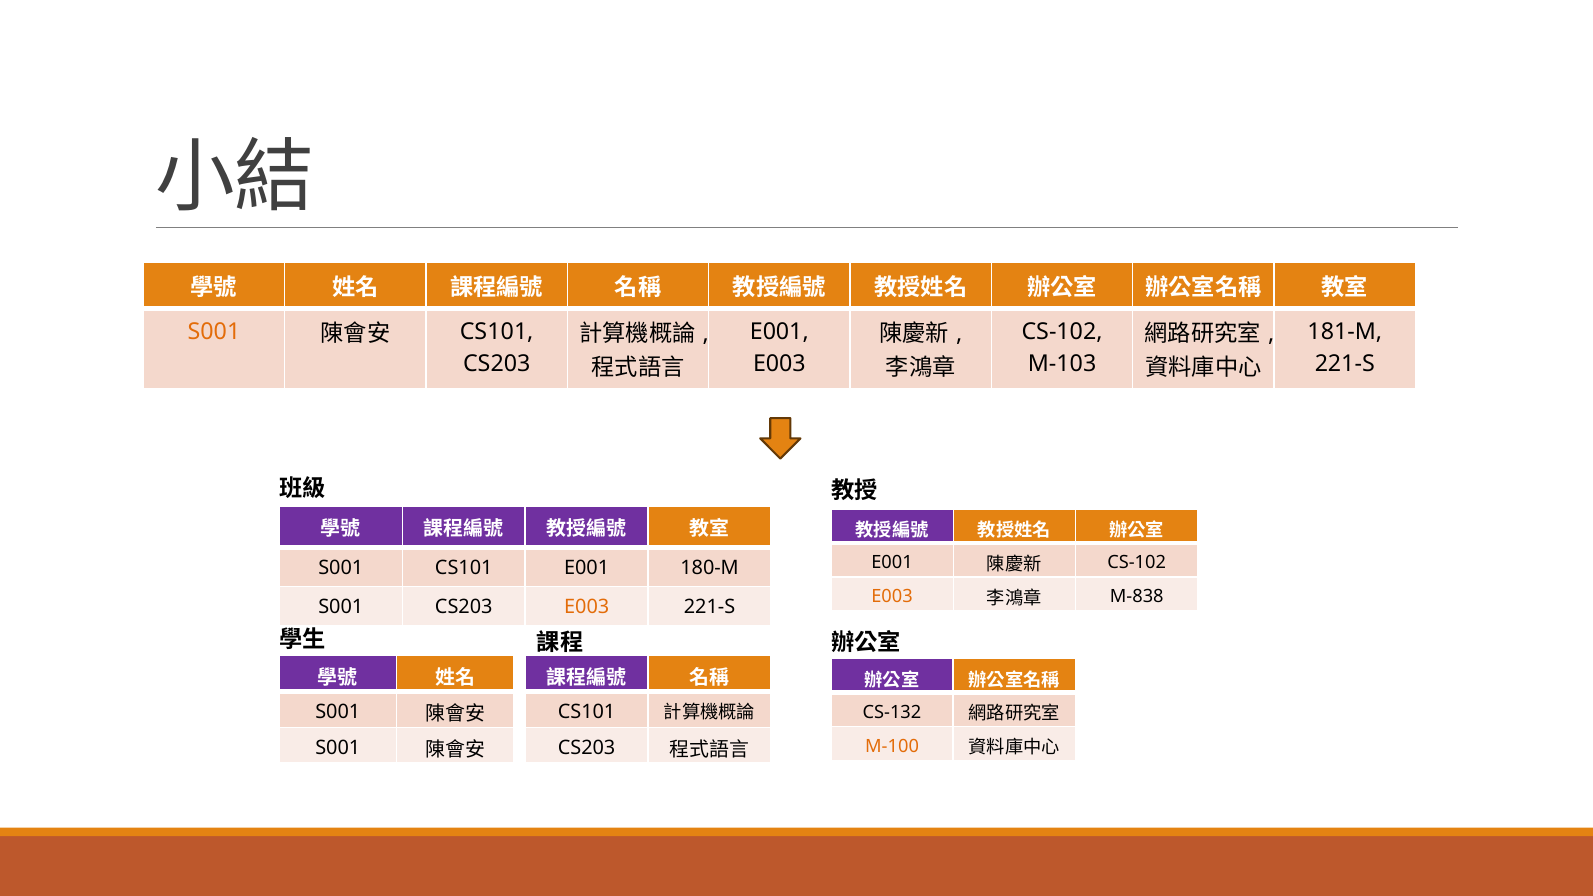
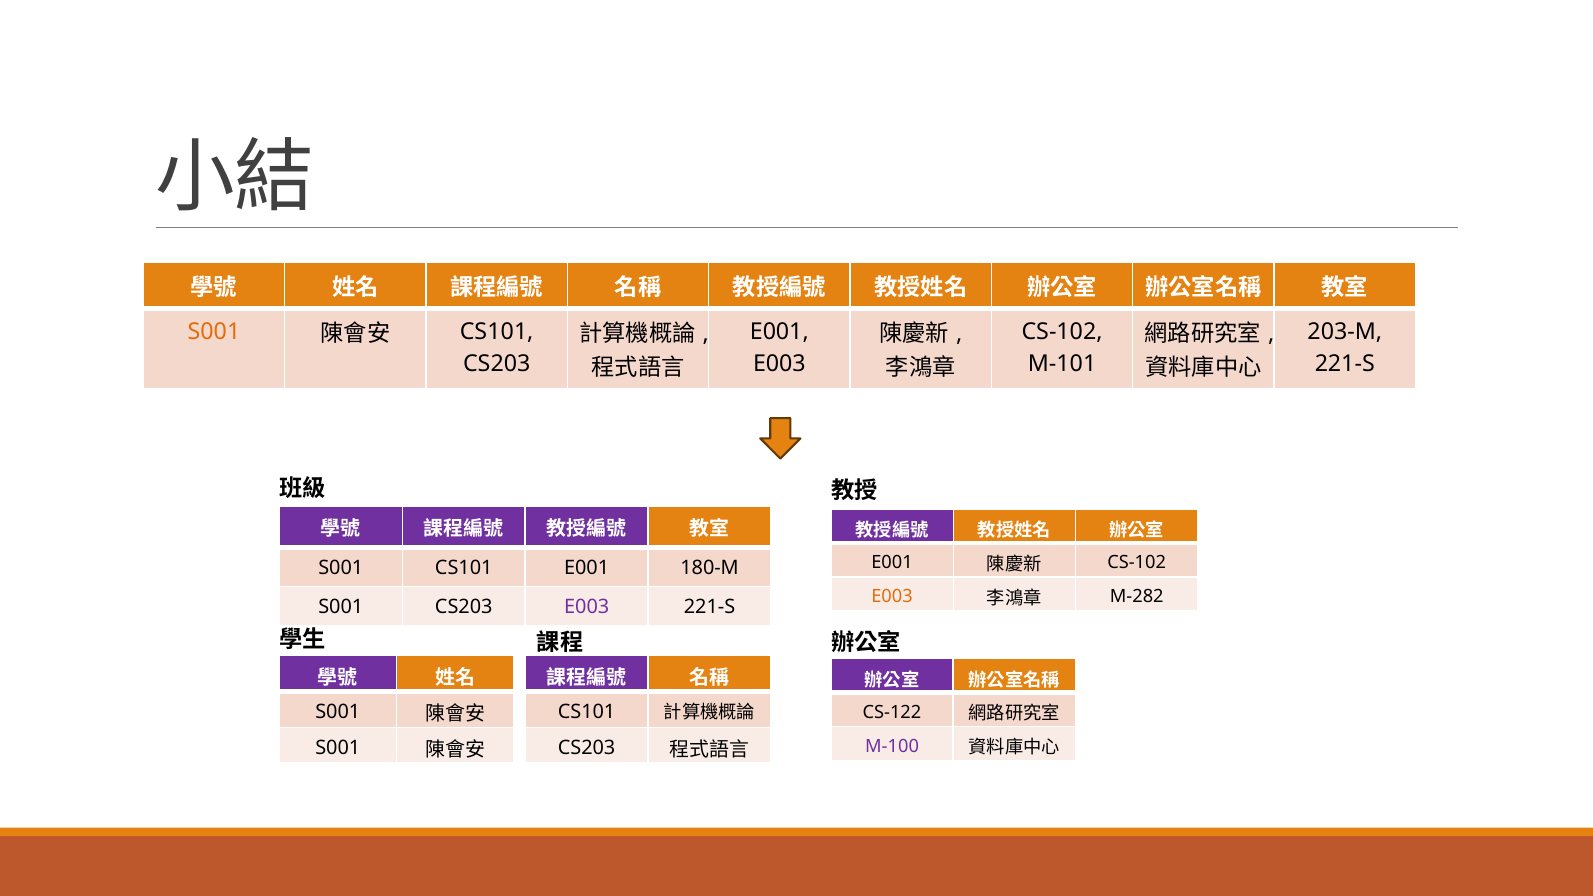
181-M: 181-M -> 203-M
M-103: M-103 -> M-101
M-838: M-838 -> M-282
E003 at (587, 607) colour: orange -> purple
CS-132: CS-132 -> CS-122
M-100 colour: orange -> purple
